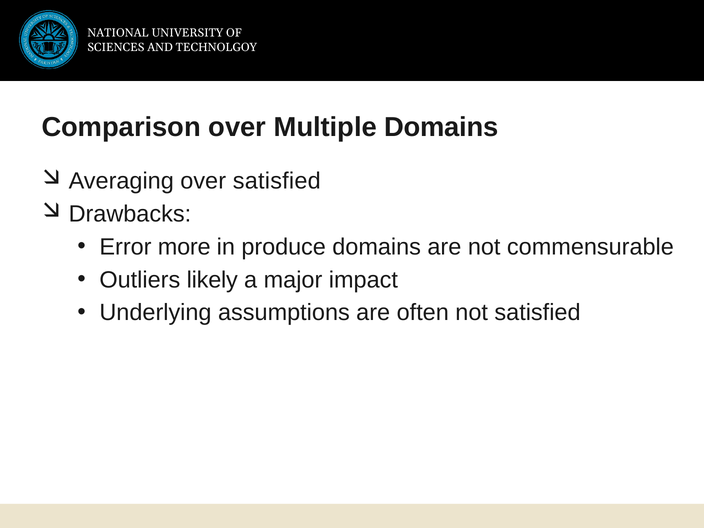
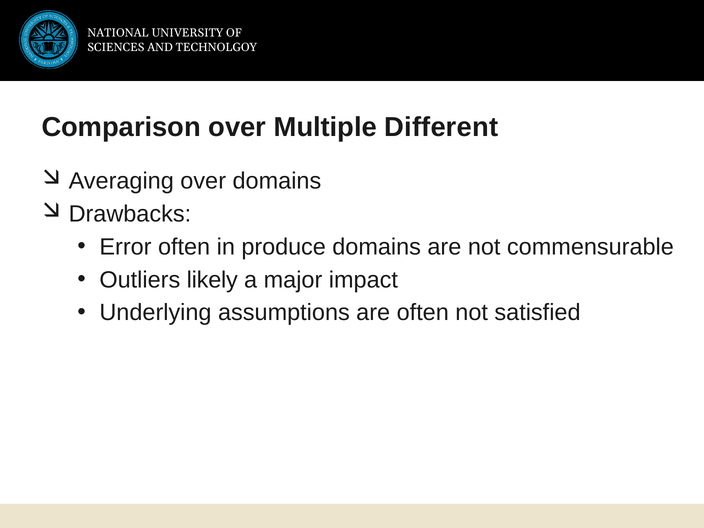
Multiple Domains: Domains -> Different
over satisfied: satisfied -> domains
Error more: more -> often
